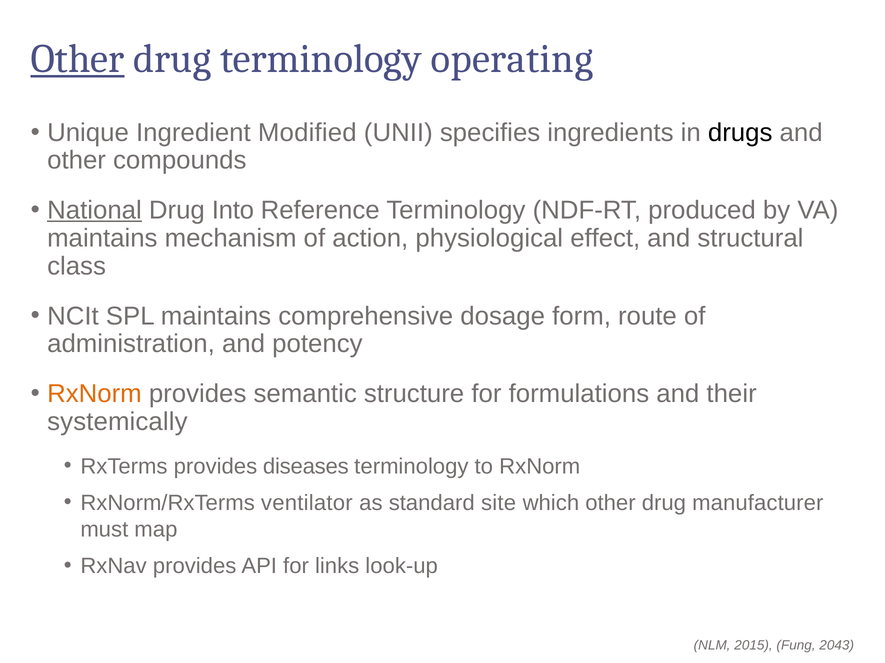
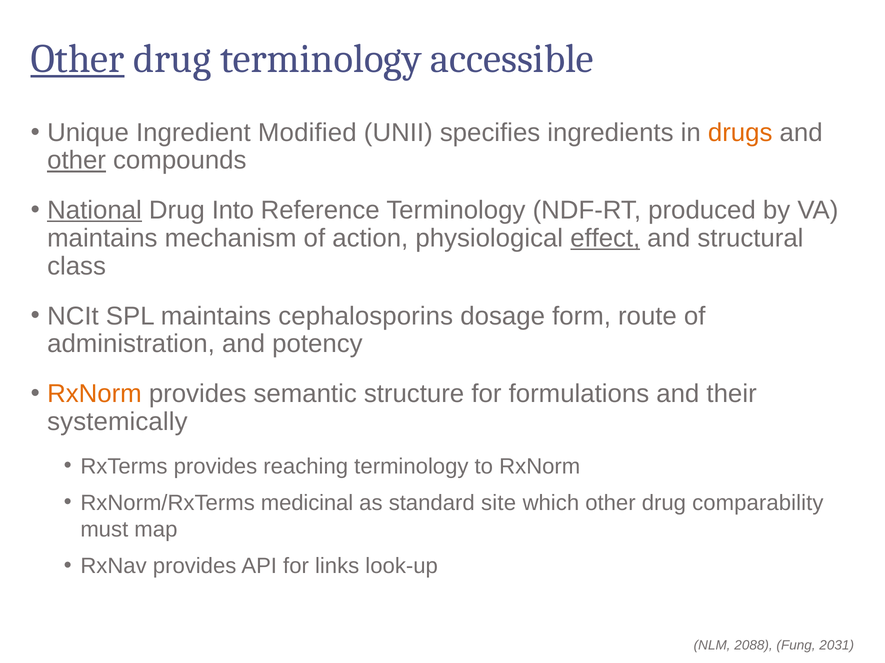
operating: operating -> accessible
drugs colour: black -> orange
other at (77, 161) underline: none -> present
effect underline: none -> present
comprehensive: comprehensive -> cephalosporins
diseases: diseases -> reaching
ventilator: ventilator -> medicinal
manufacturer: manufacturer -> comparability
2015: 2015 -> 2088
2043: 2043 -> 2031
